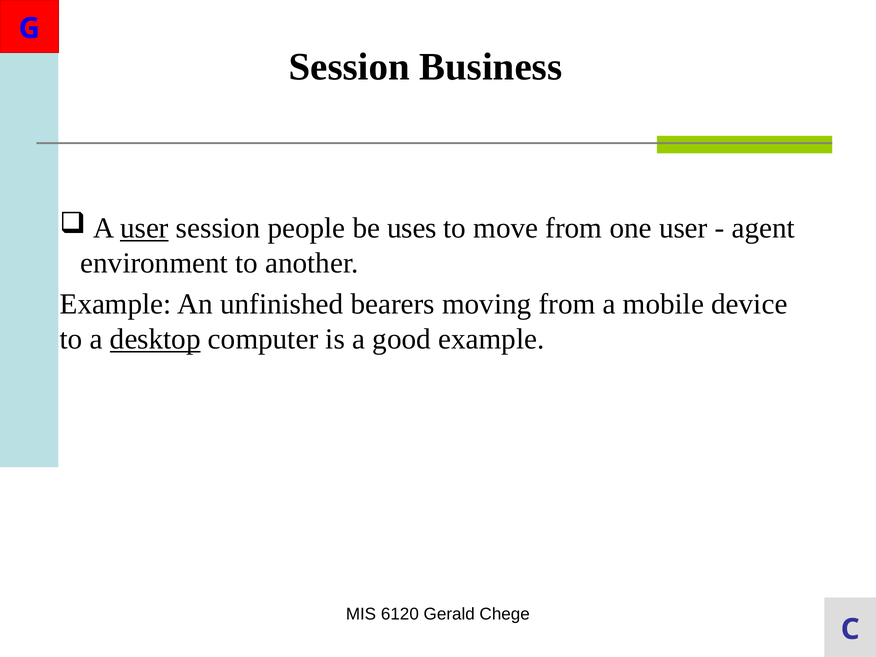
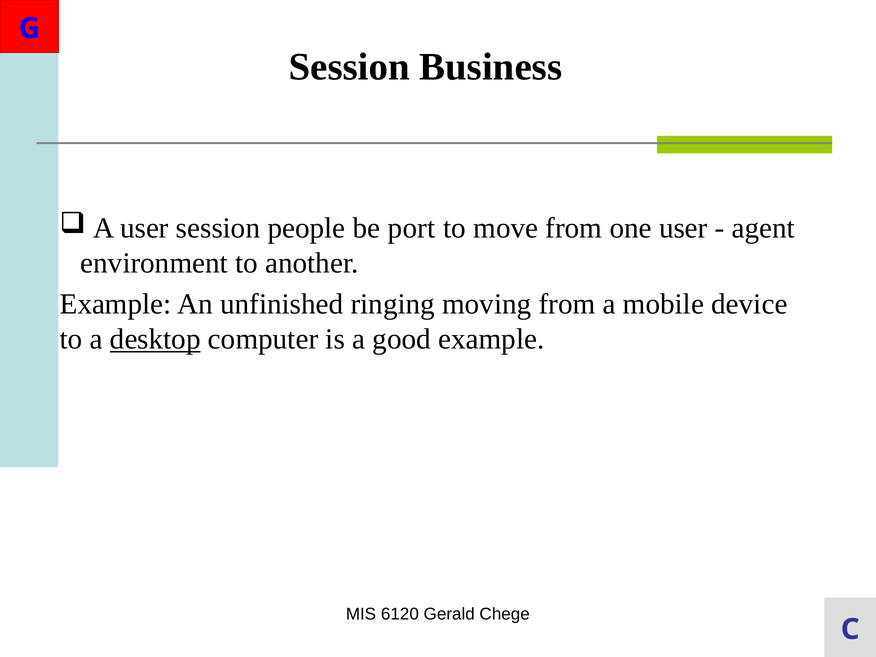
user at (144, 228) underline: present -> none
uses: uses -> port
bearers: bearers -> ringing
